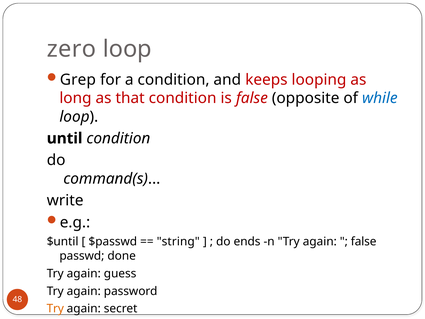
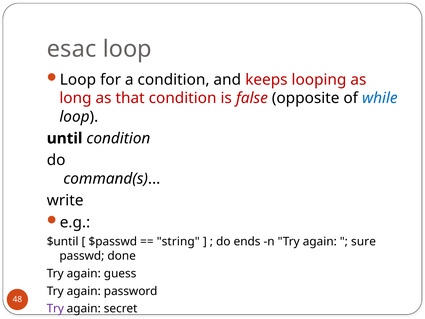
zero: zero -> esac
Grep at (78, 80): Grep -> Loop
false at (364, 242): false -> sure
Try at (55, 308) colour: orange -> purple
